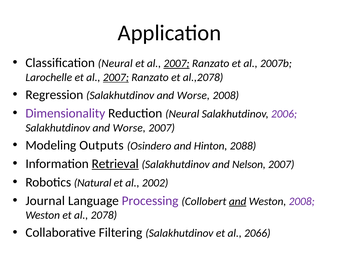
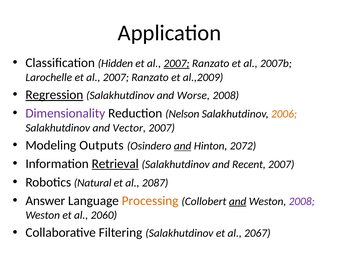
Neural at (115, 64): Neural -> Hidden
2007 at (116, 77) underline: present -> none
al.,2078: al.,2078 -> al.,2009
Regression underline: none -> present
Reduction Neural: Neural -> Nelson
2006 colour: purple -> orange
Worse at (129, 128): Worse -> Vector
and at (183, 146) underline: none -> present
2088: 2088 -> 2072
Nelson: Nelson -> Recent
2002: 2002 -> 2087
Journal: Journal -> Answer
Processing colour: purple -> orange
2078: 2078 -> 2060
2066: 2066 -> 2067
